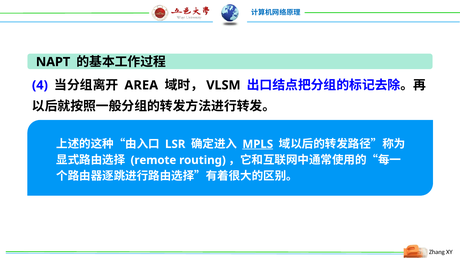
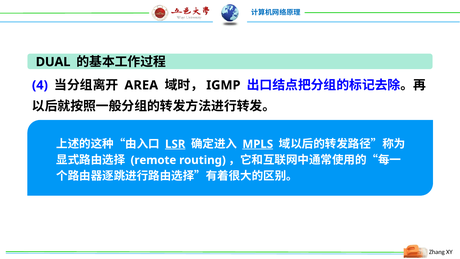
NAPT: NAPT -> DUAL
VLSM: VLSM -> IGMP
LSR underline: none -> present
